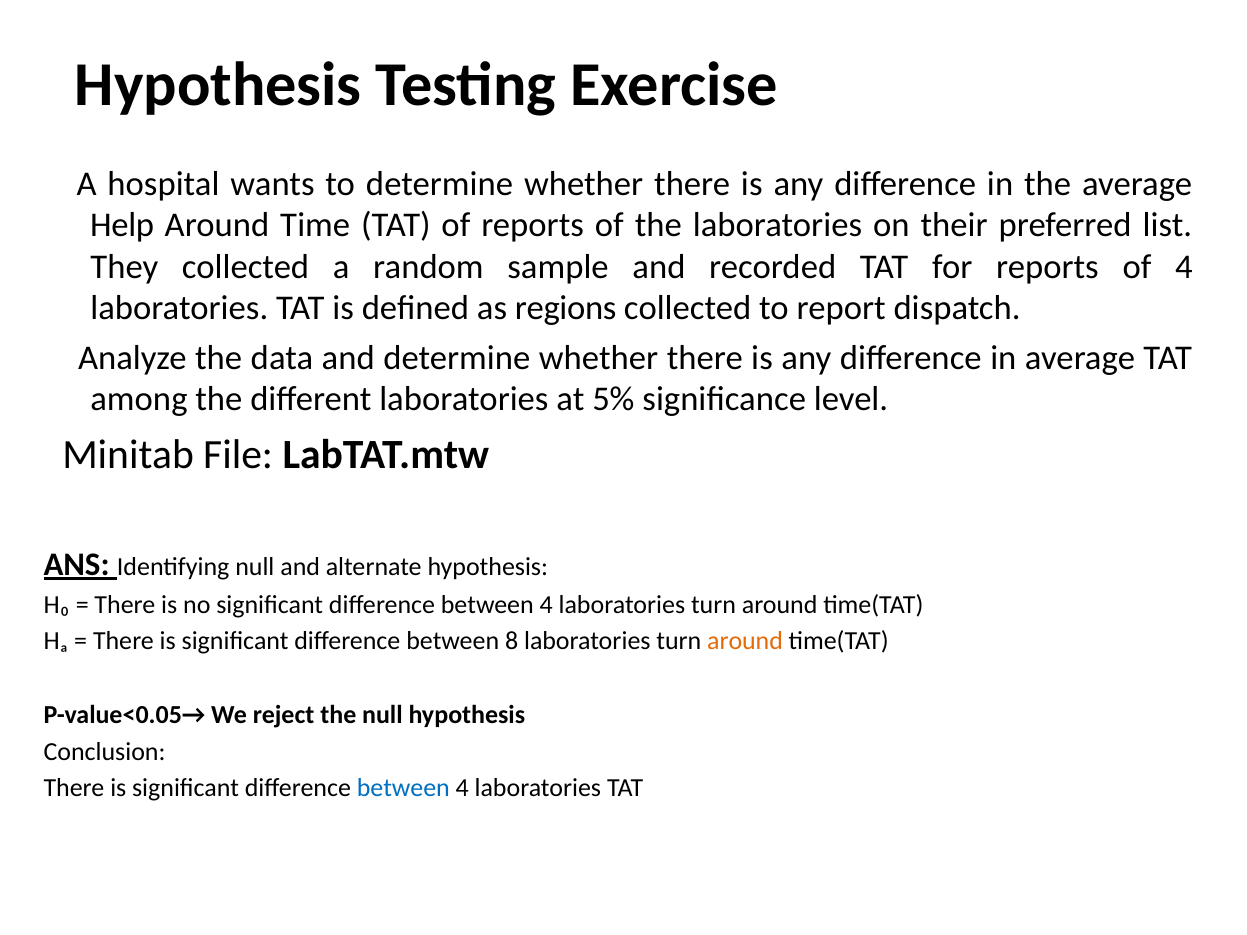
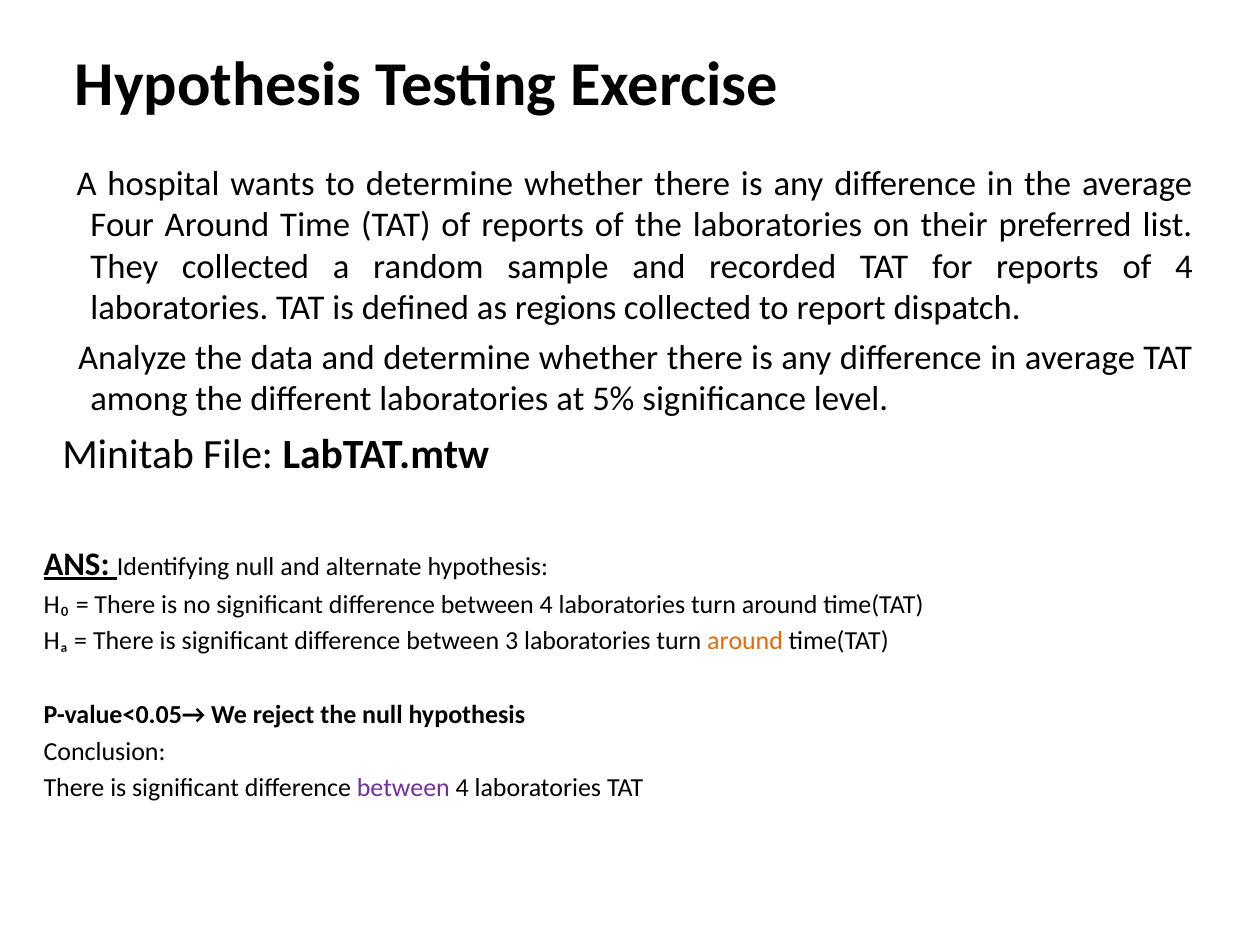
Help: Help -> Four
8: 8 -> 3
between at (403, 788) colour: blue -> purple
